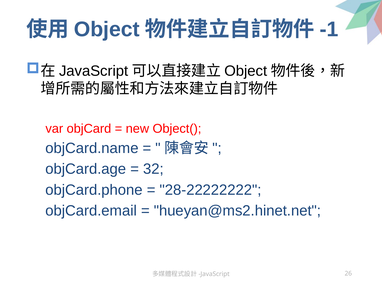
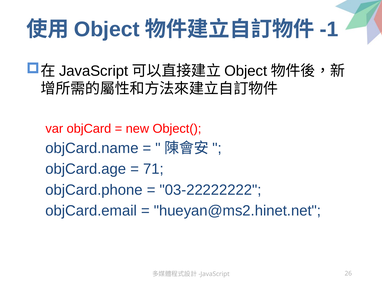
32: 32 -> 71
28-22222222: 28-22222222 -> 03-22222222
